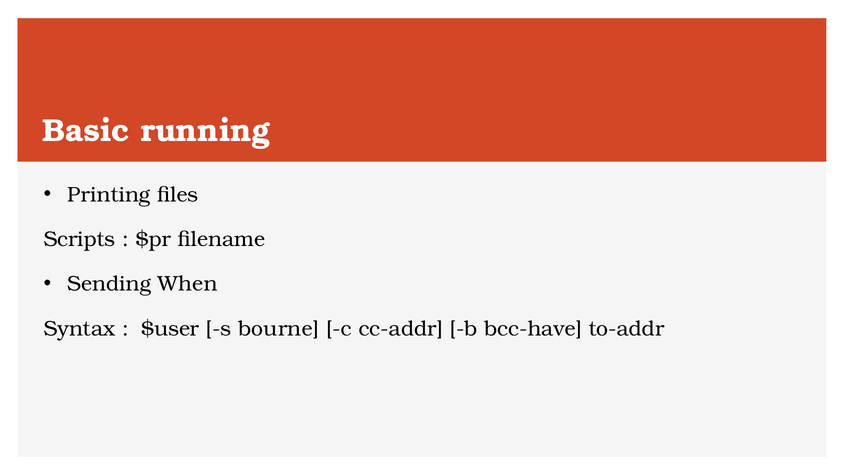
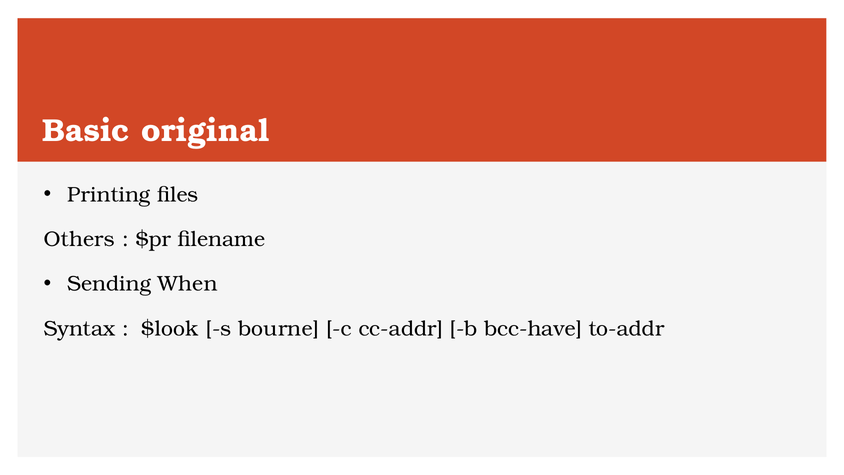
running: running -> original
Scripts: Scripts -> Others
$user: $user -> $look
